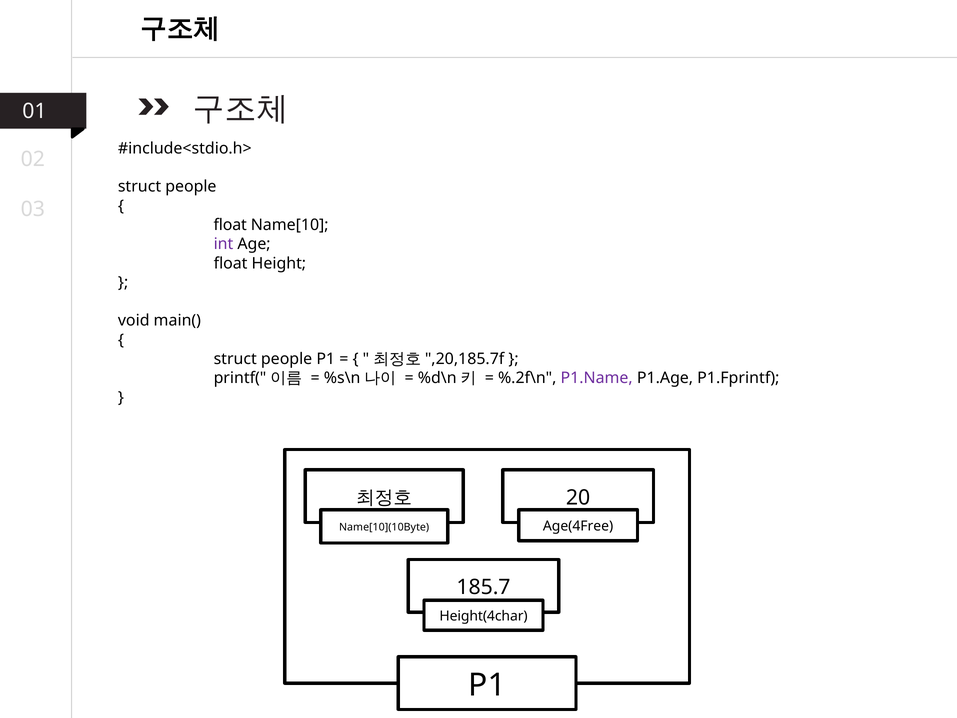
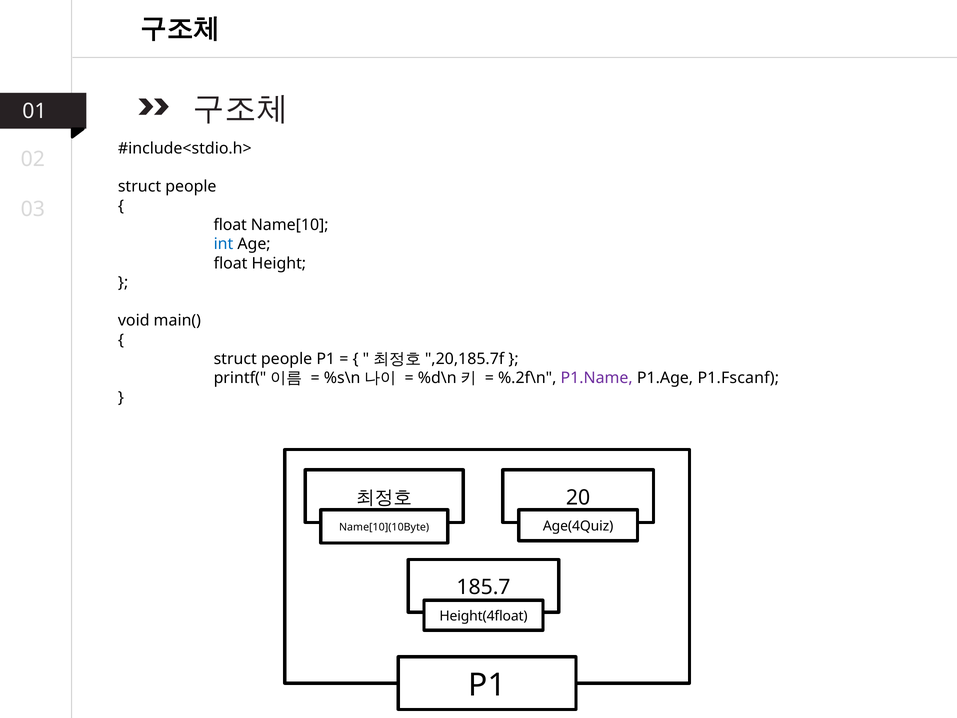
int colour: purple -> blue
P1.Fprintf: P1.Fprintf -> P1.Fscanf
Age(4Free: Age(4Free -> Age(4Quiz
Height(4char: Height(4char -> Height(4float
